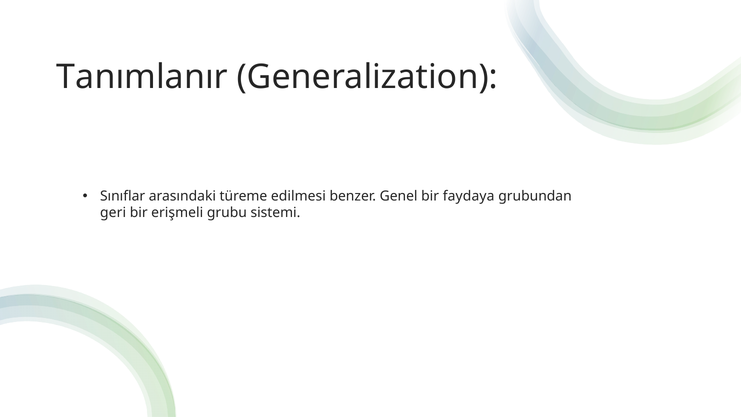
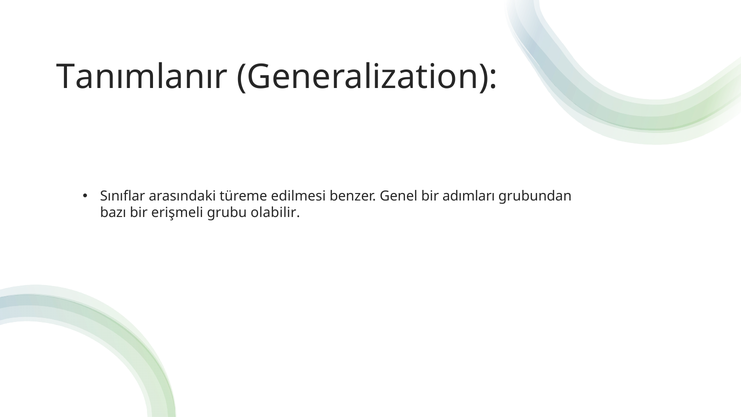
faydaya: faydaya -> adımları
geri: geri -> bazı
sistemi: sistemi -> olabilir
